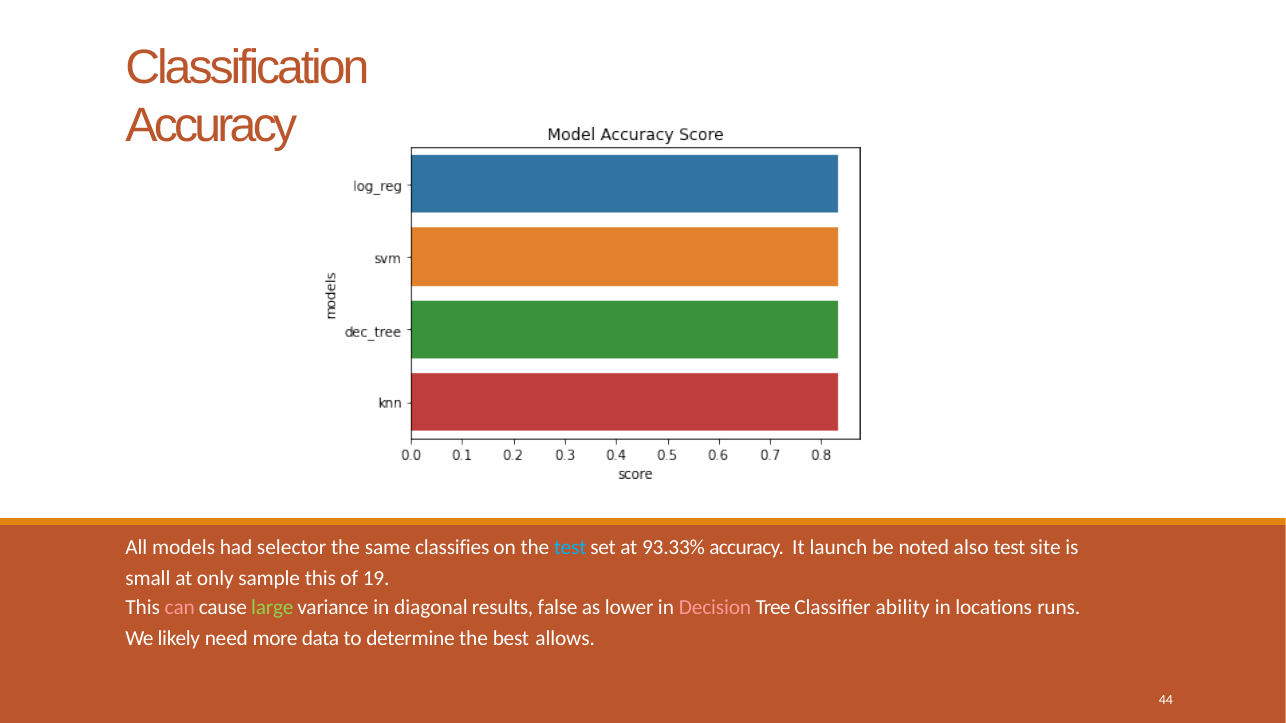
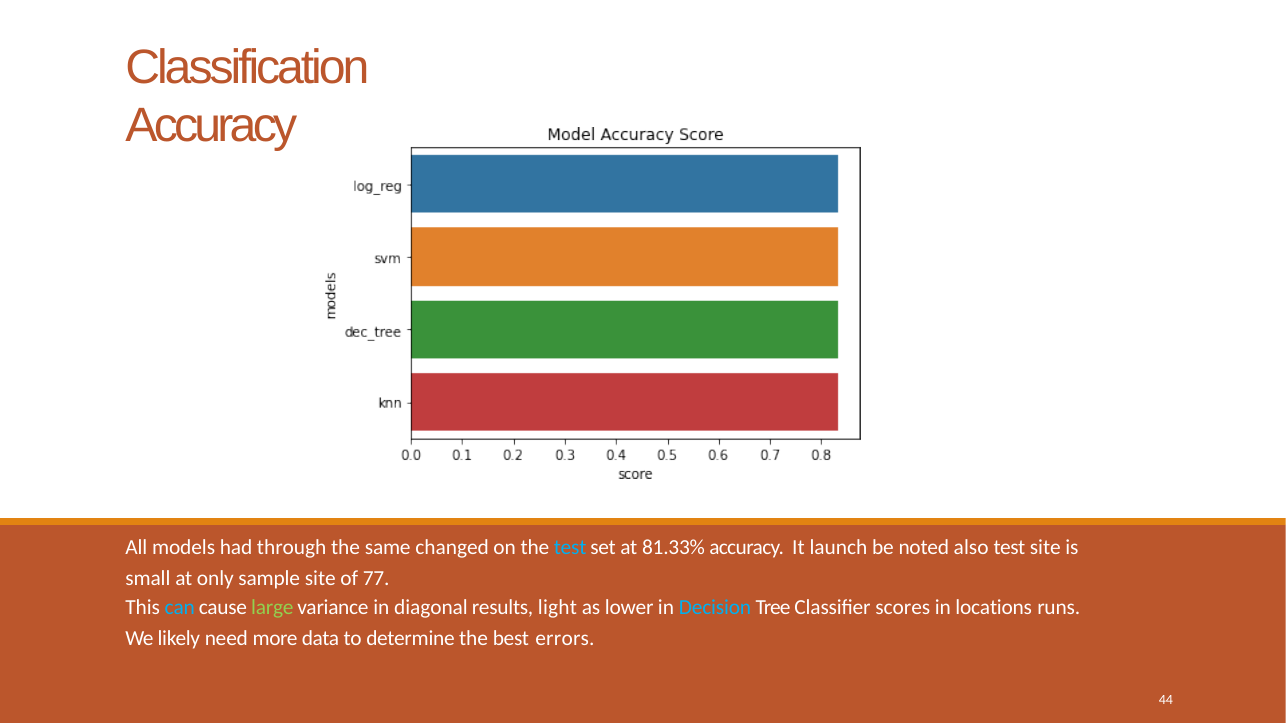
selector: selector -> through
classifies: classifies -> changed
93.33%: 93.33% -> 81.33%
sample this: this -> site
19: 19 -> 77
can colour: pink -> light blue
false: false -> light
Decision colour: pink -> light blue
ability: ability -> scores
allows: allows -> errors
